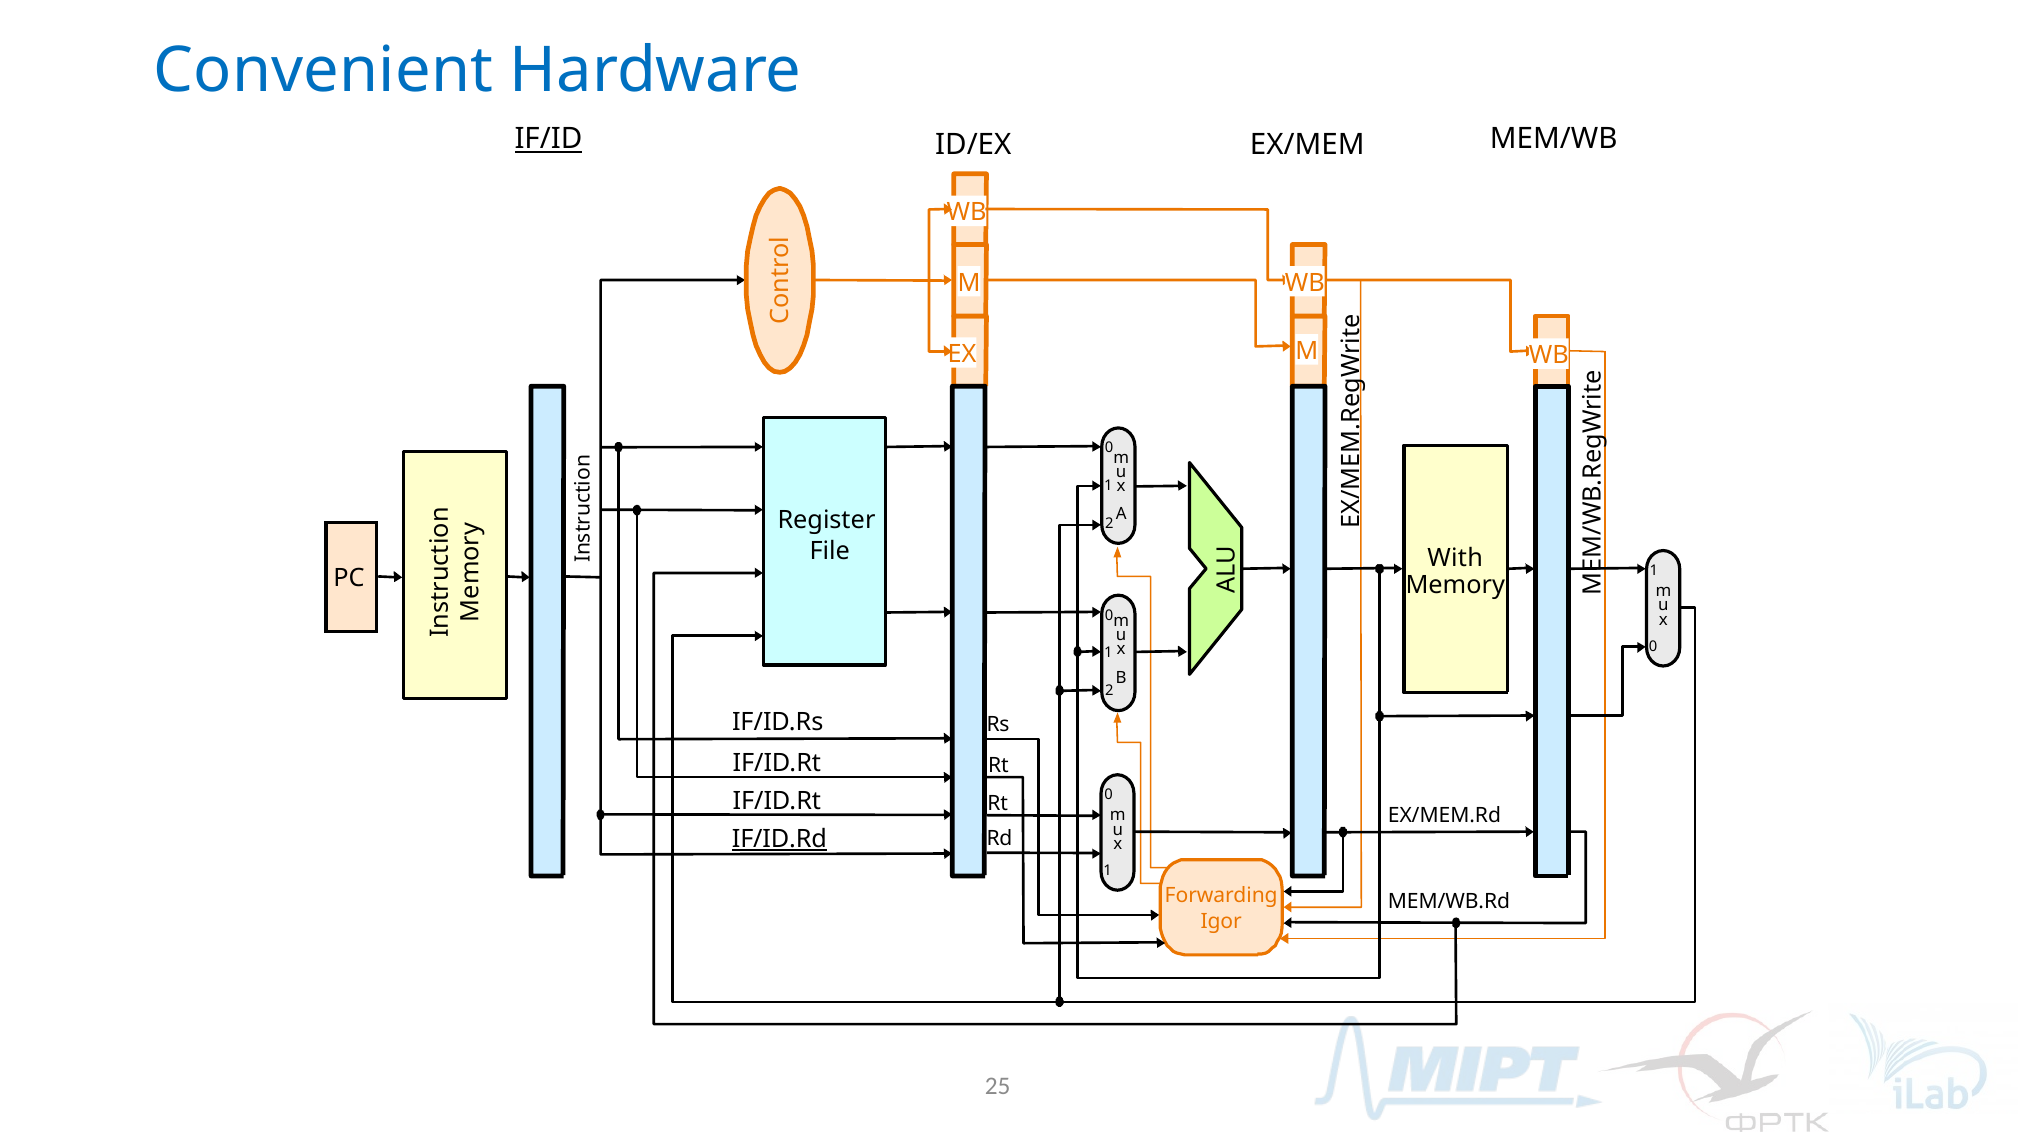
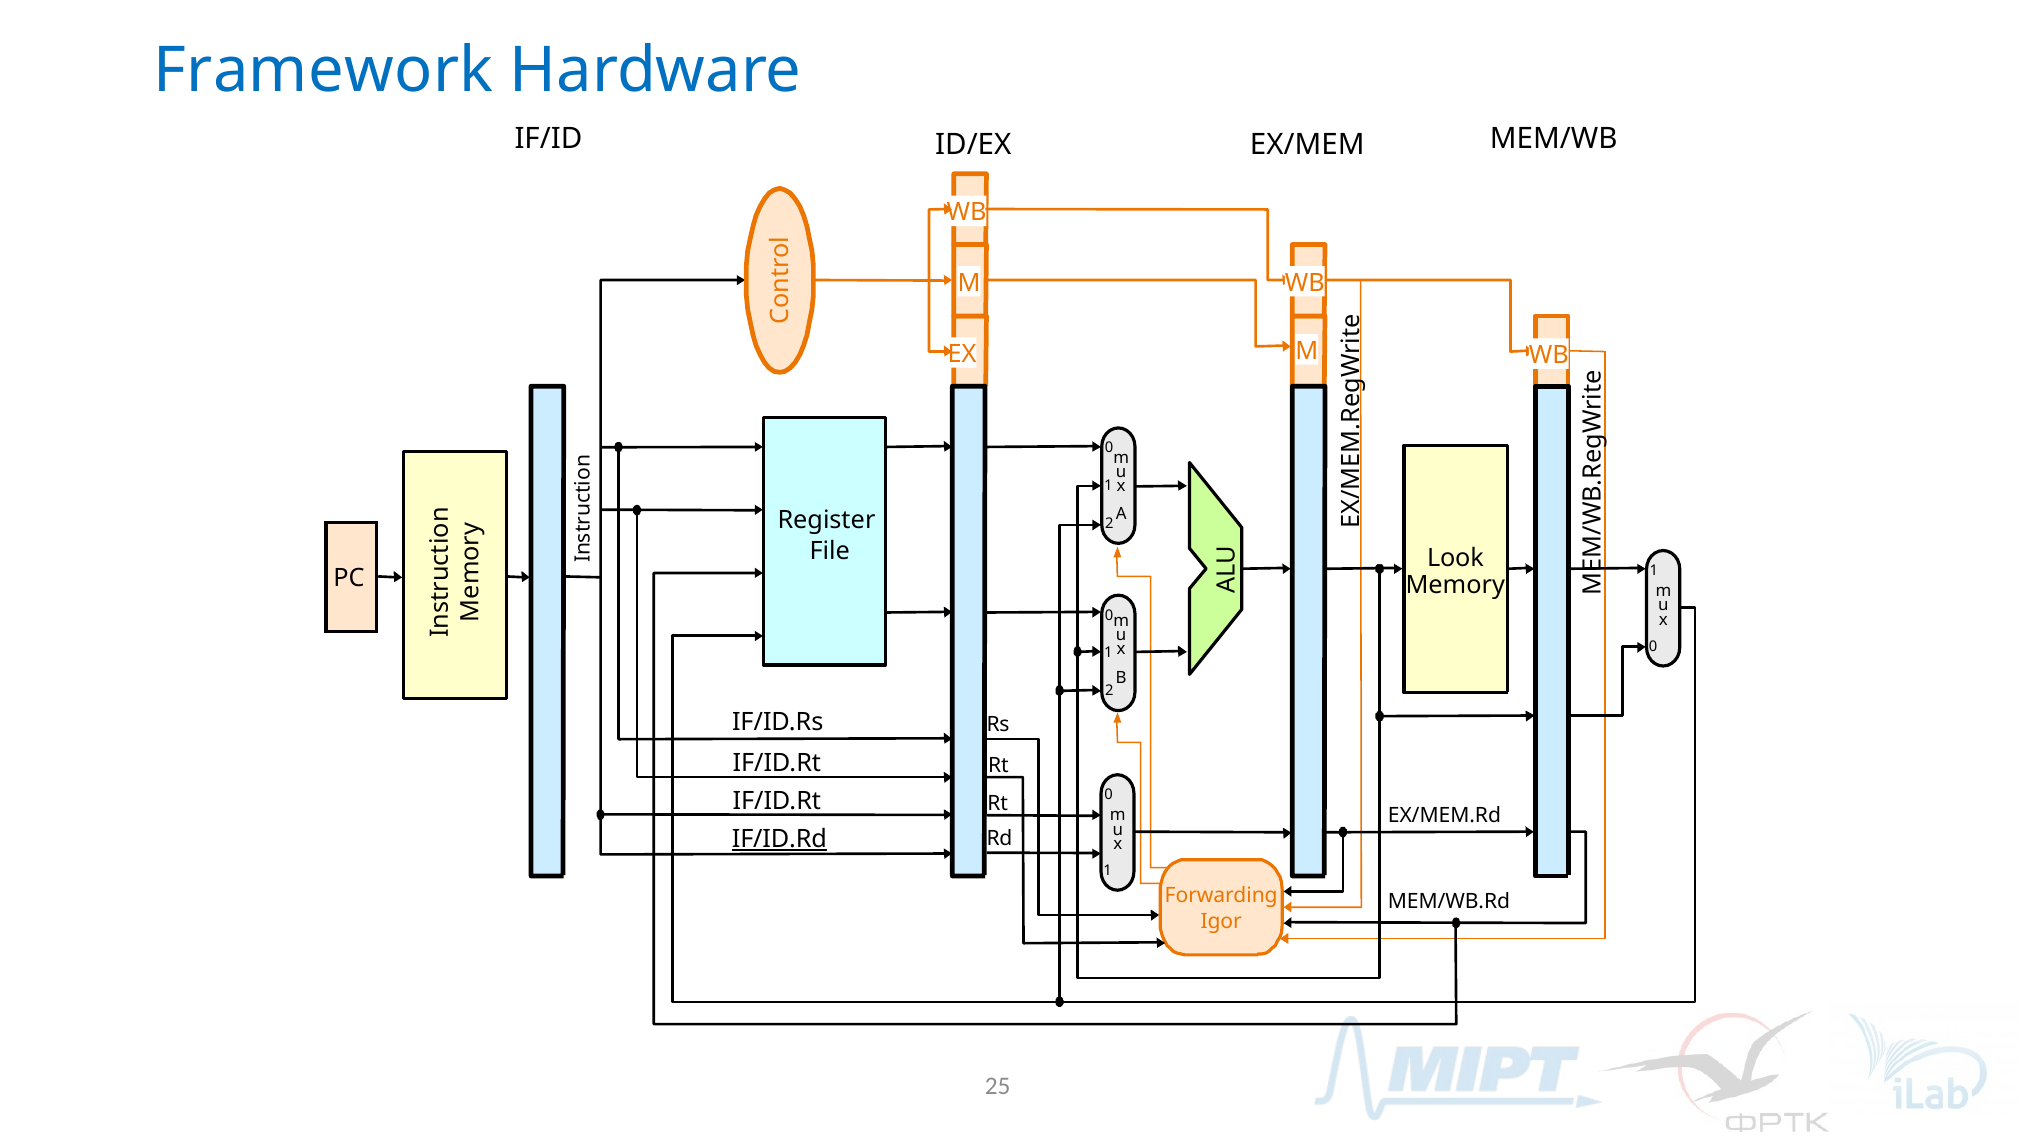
Convenient: Convenient -> Framework
IF/ID underline: present -> none
With: With -> Look
